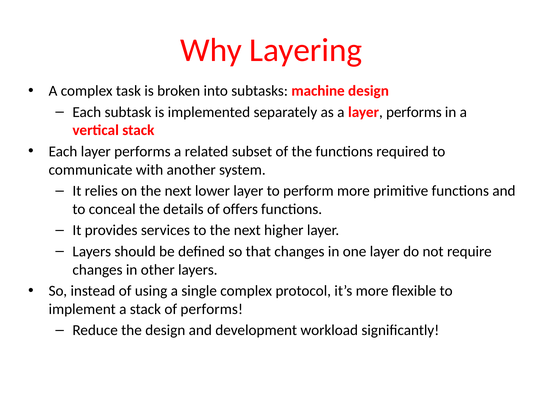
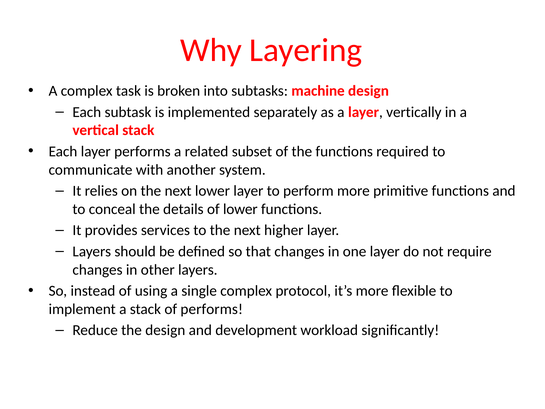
a layer performs: performs -> vertically
of offers: offers -> lower
